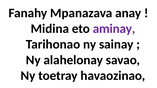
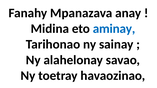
aminay colour: purple -> blue
